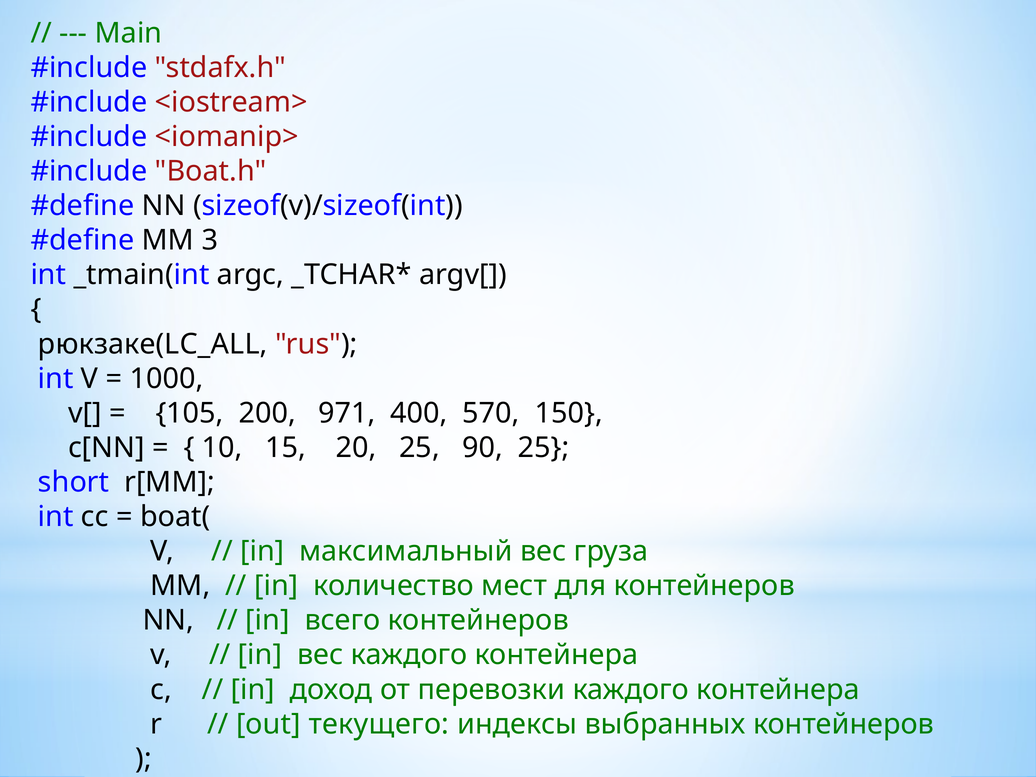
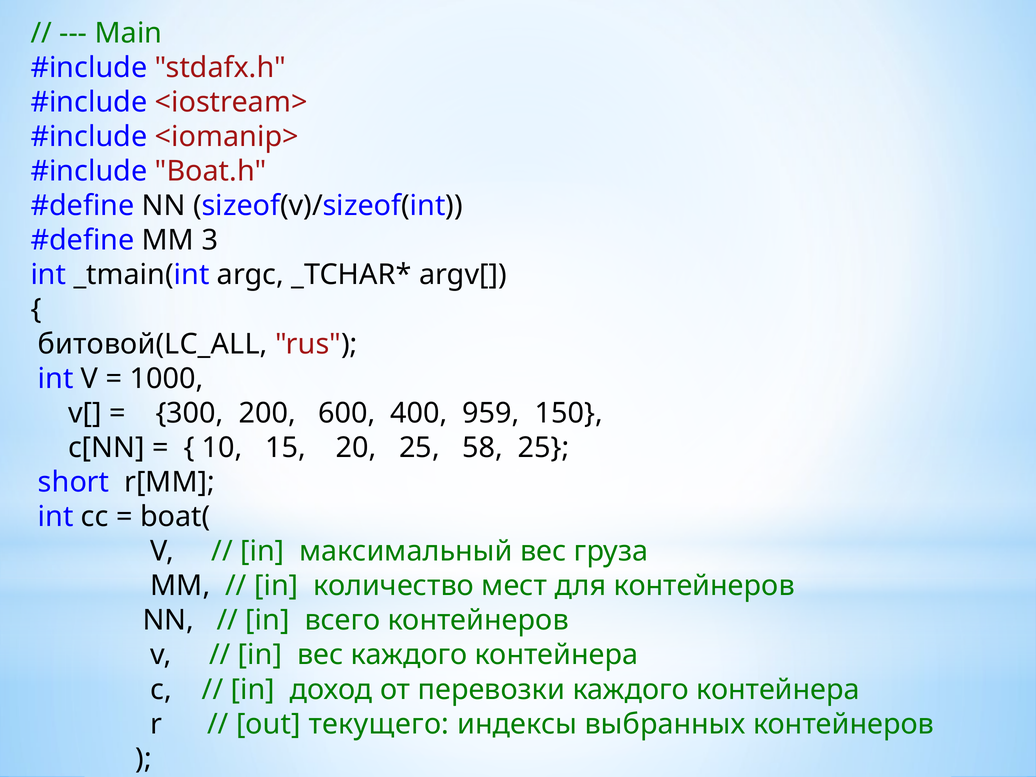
рюкзаке(LC_ALL: рюкзаке(LC_ALL -> битовой(LC_ALL
105: 105 -> 300
971: 971 -> 600
570: 570 -> 959
90: 90 -> 58
